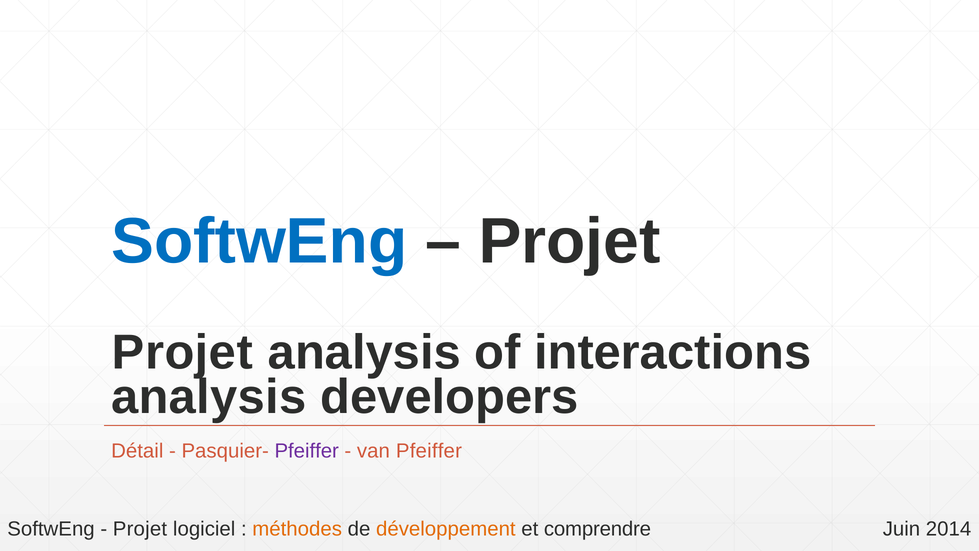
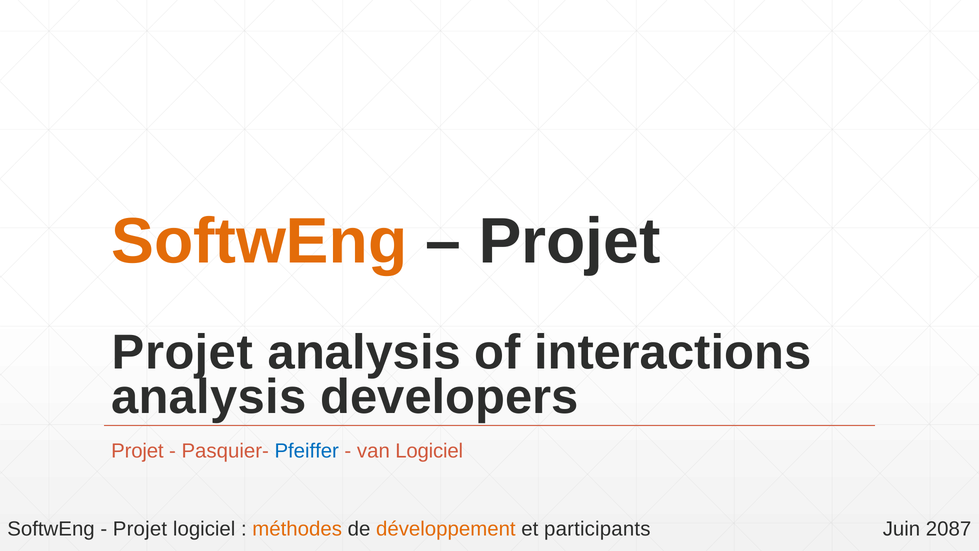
SoftwEng at (259, 241) colour: blue -> orange
Détail at (137, 451): Détail -> Projet
Pfeiffer at (307, 451) colour: purple -> blue
van Pfeiffer: Pfeiffer -> Logiciel
comprendre: comprendre -> participants
2014: 2014 -> 2087
